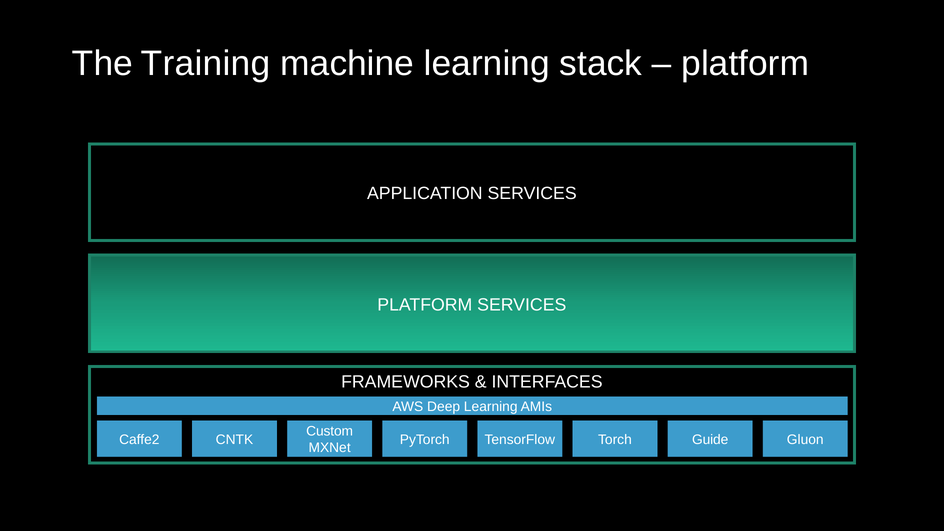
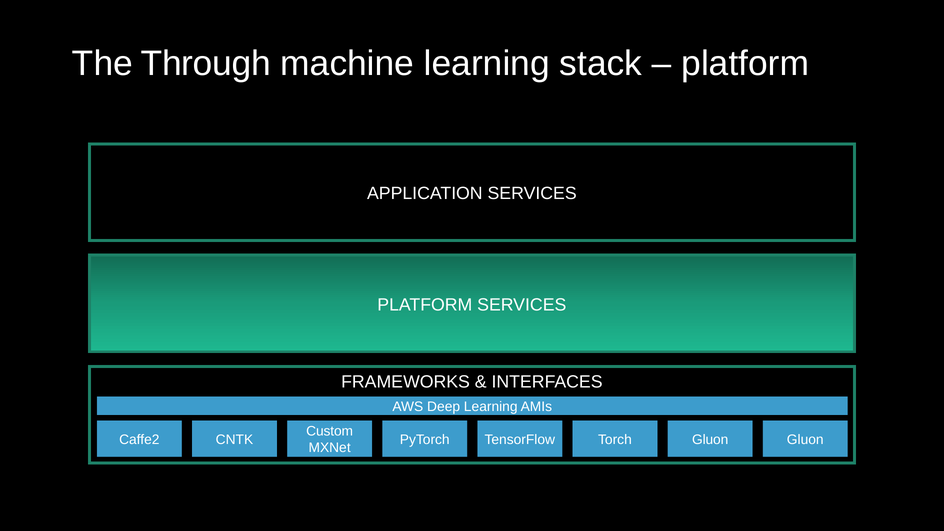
Training: Training -> Through
Torch Guide: Guide -> Gluon
